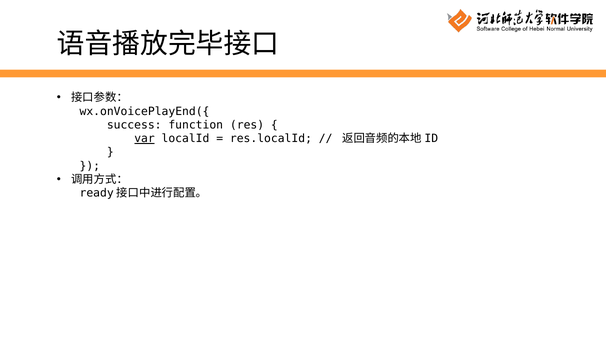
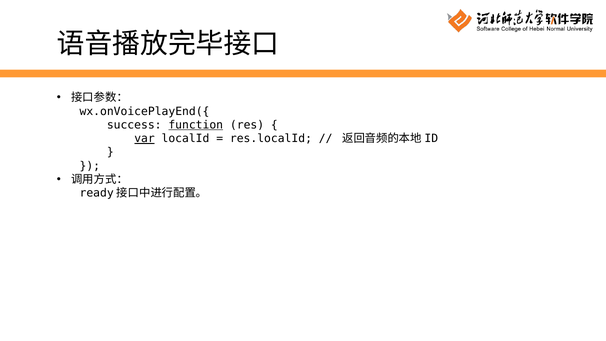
function underline: none -> present
